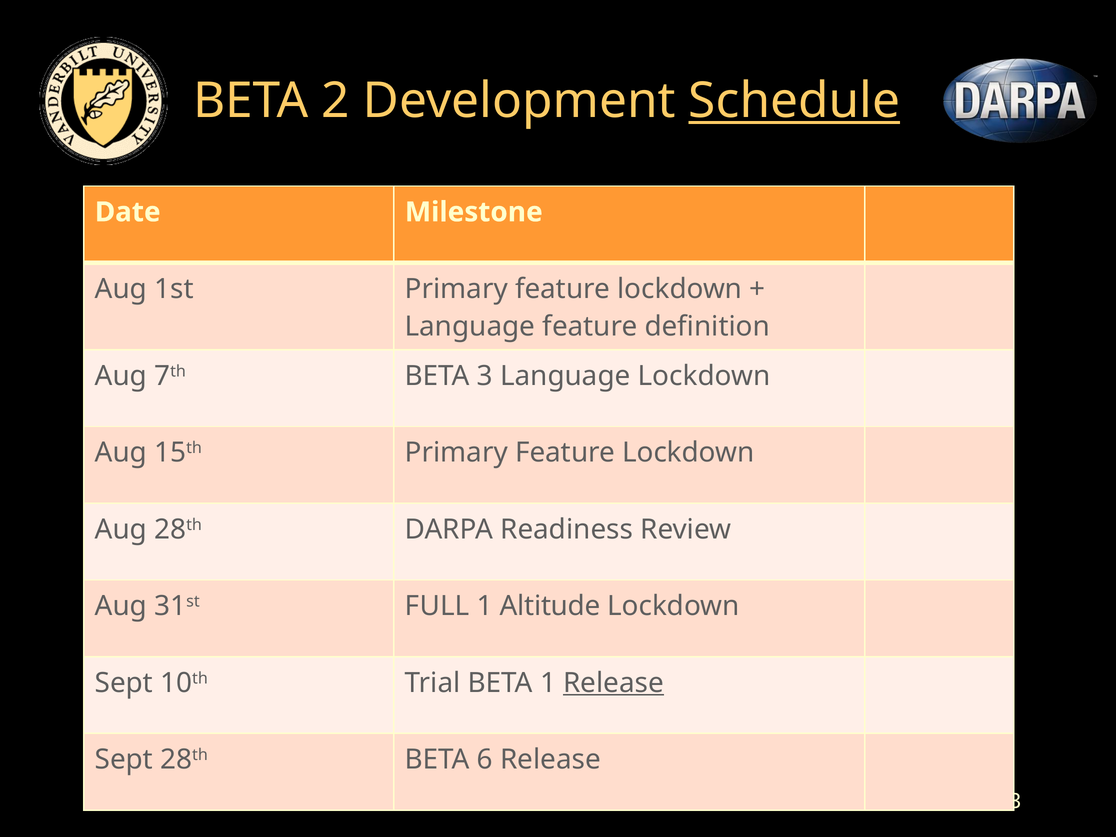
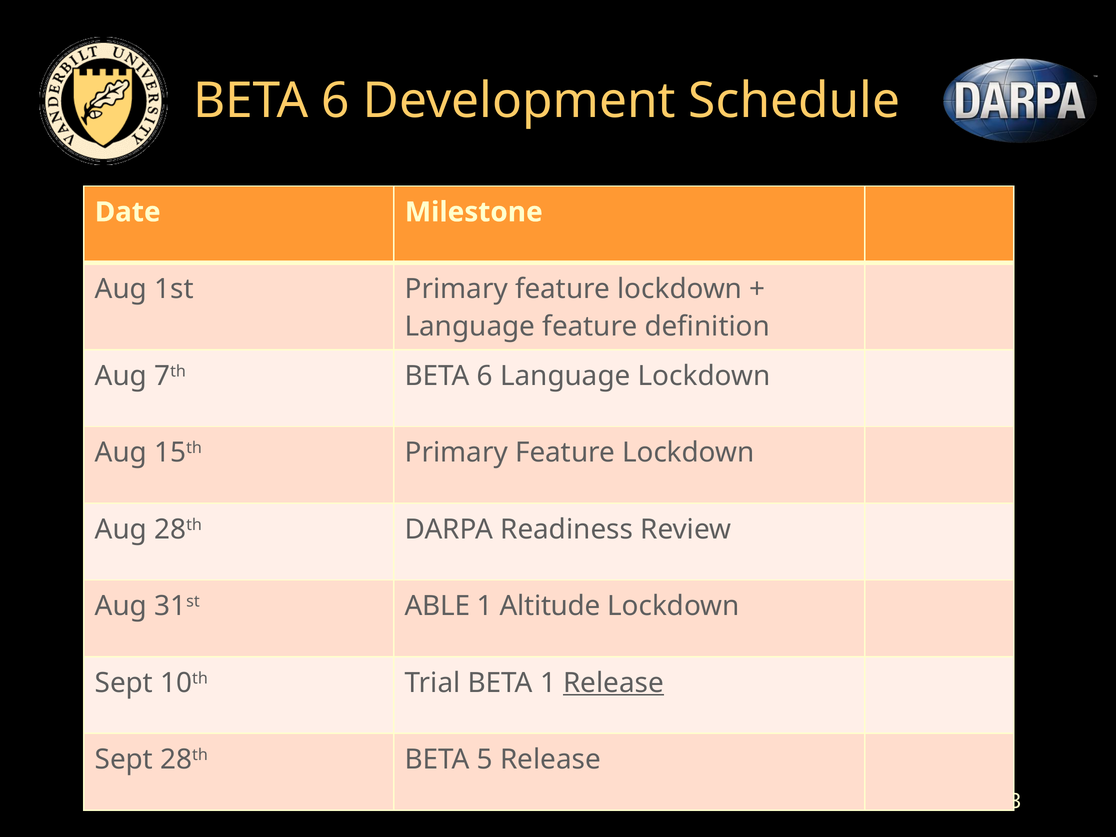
2 at (336, 101): 2 -> 6
Schedule underline: present -> none
7th BETA 3: 3 -> 6
FULL: FULL -> ABLE
6: 6 -> 5
